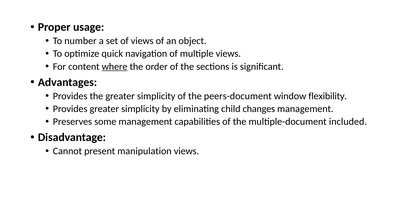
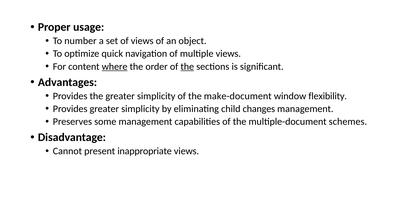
the at (187, 67) underline: none -> present
peers-document: peers-document -> make-document
included: included -> schemes
manipulation: manipulation -> inappropriate
